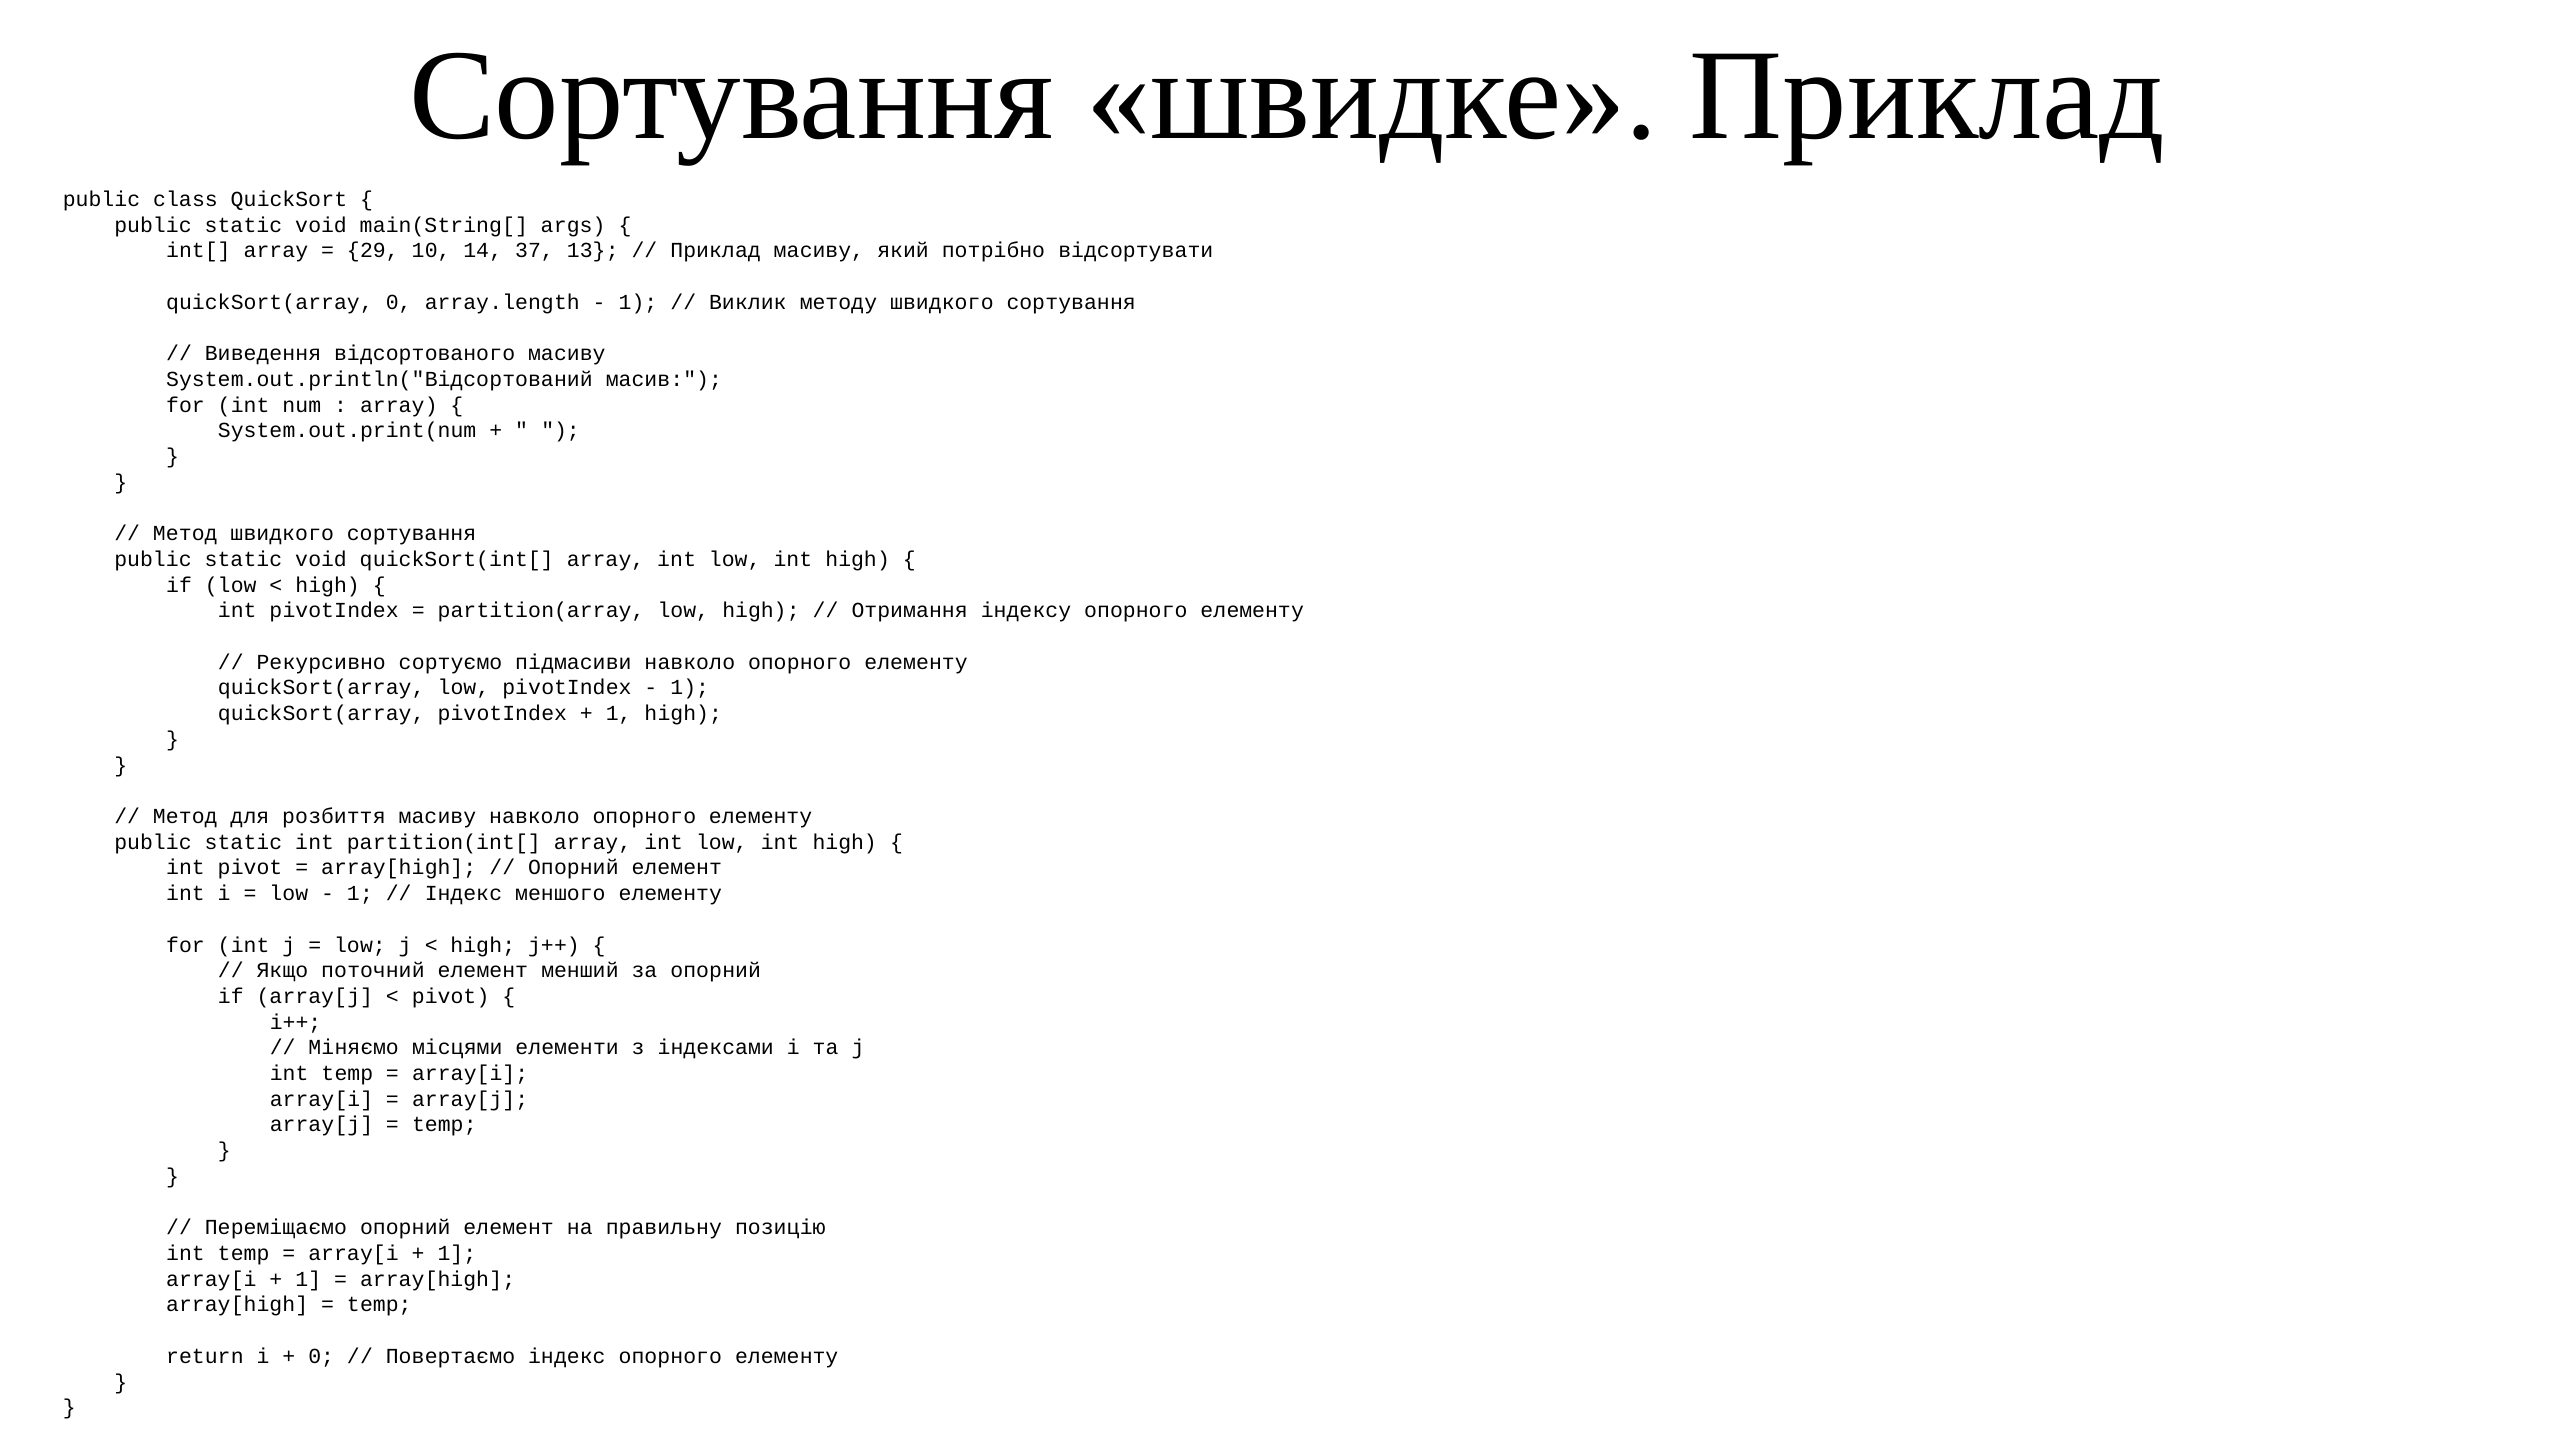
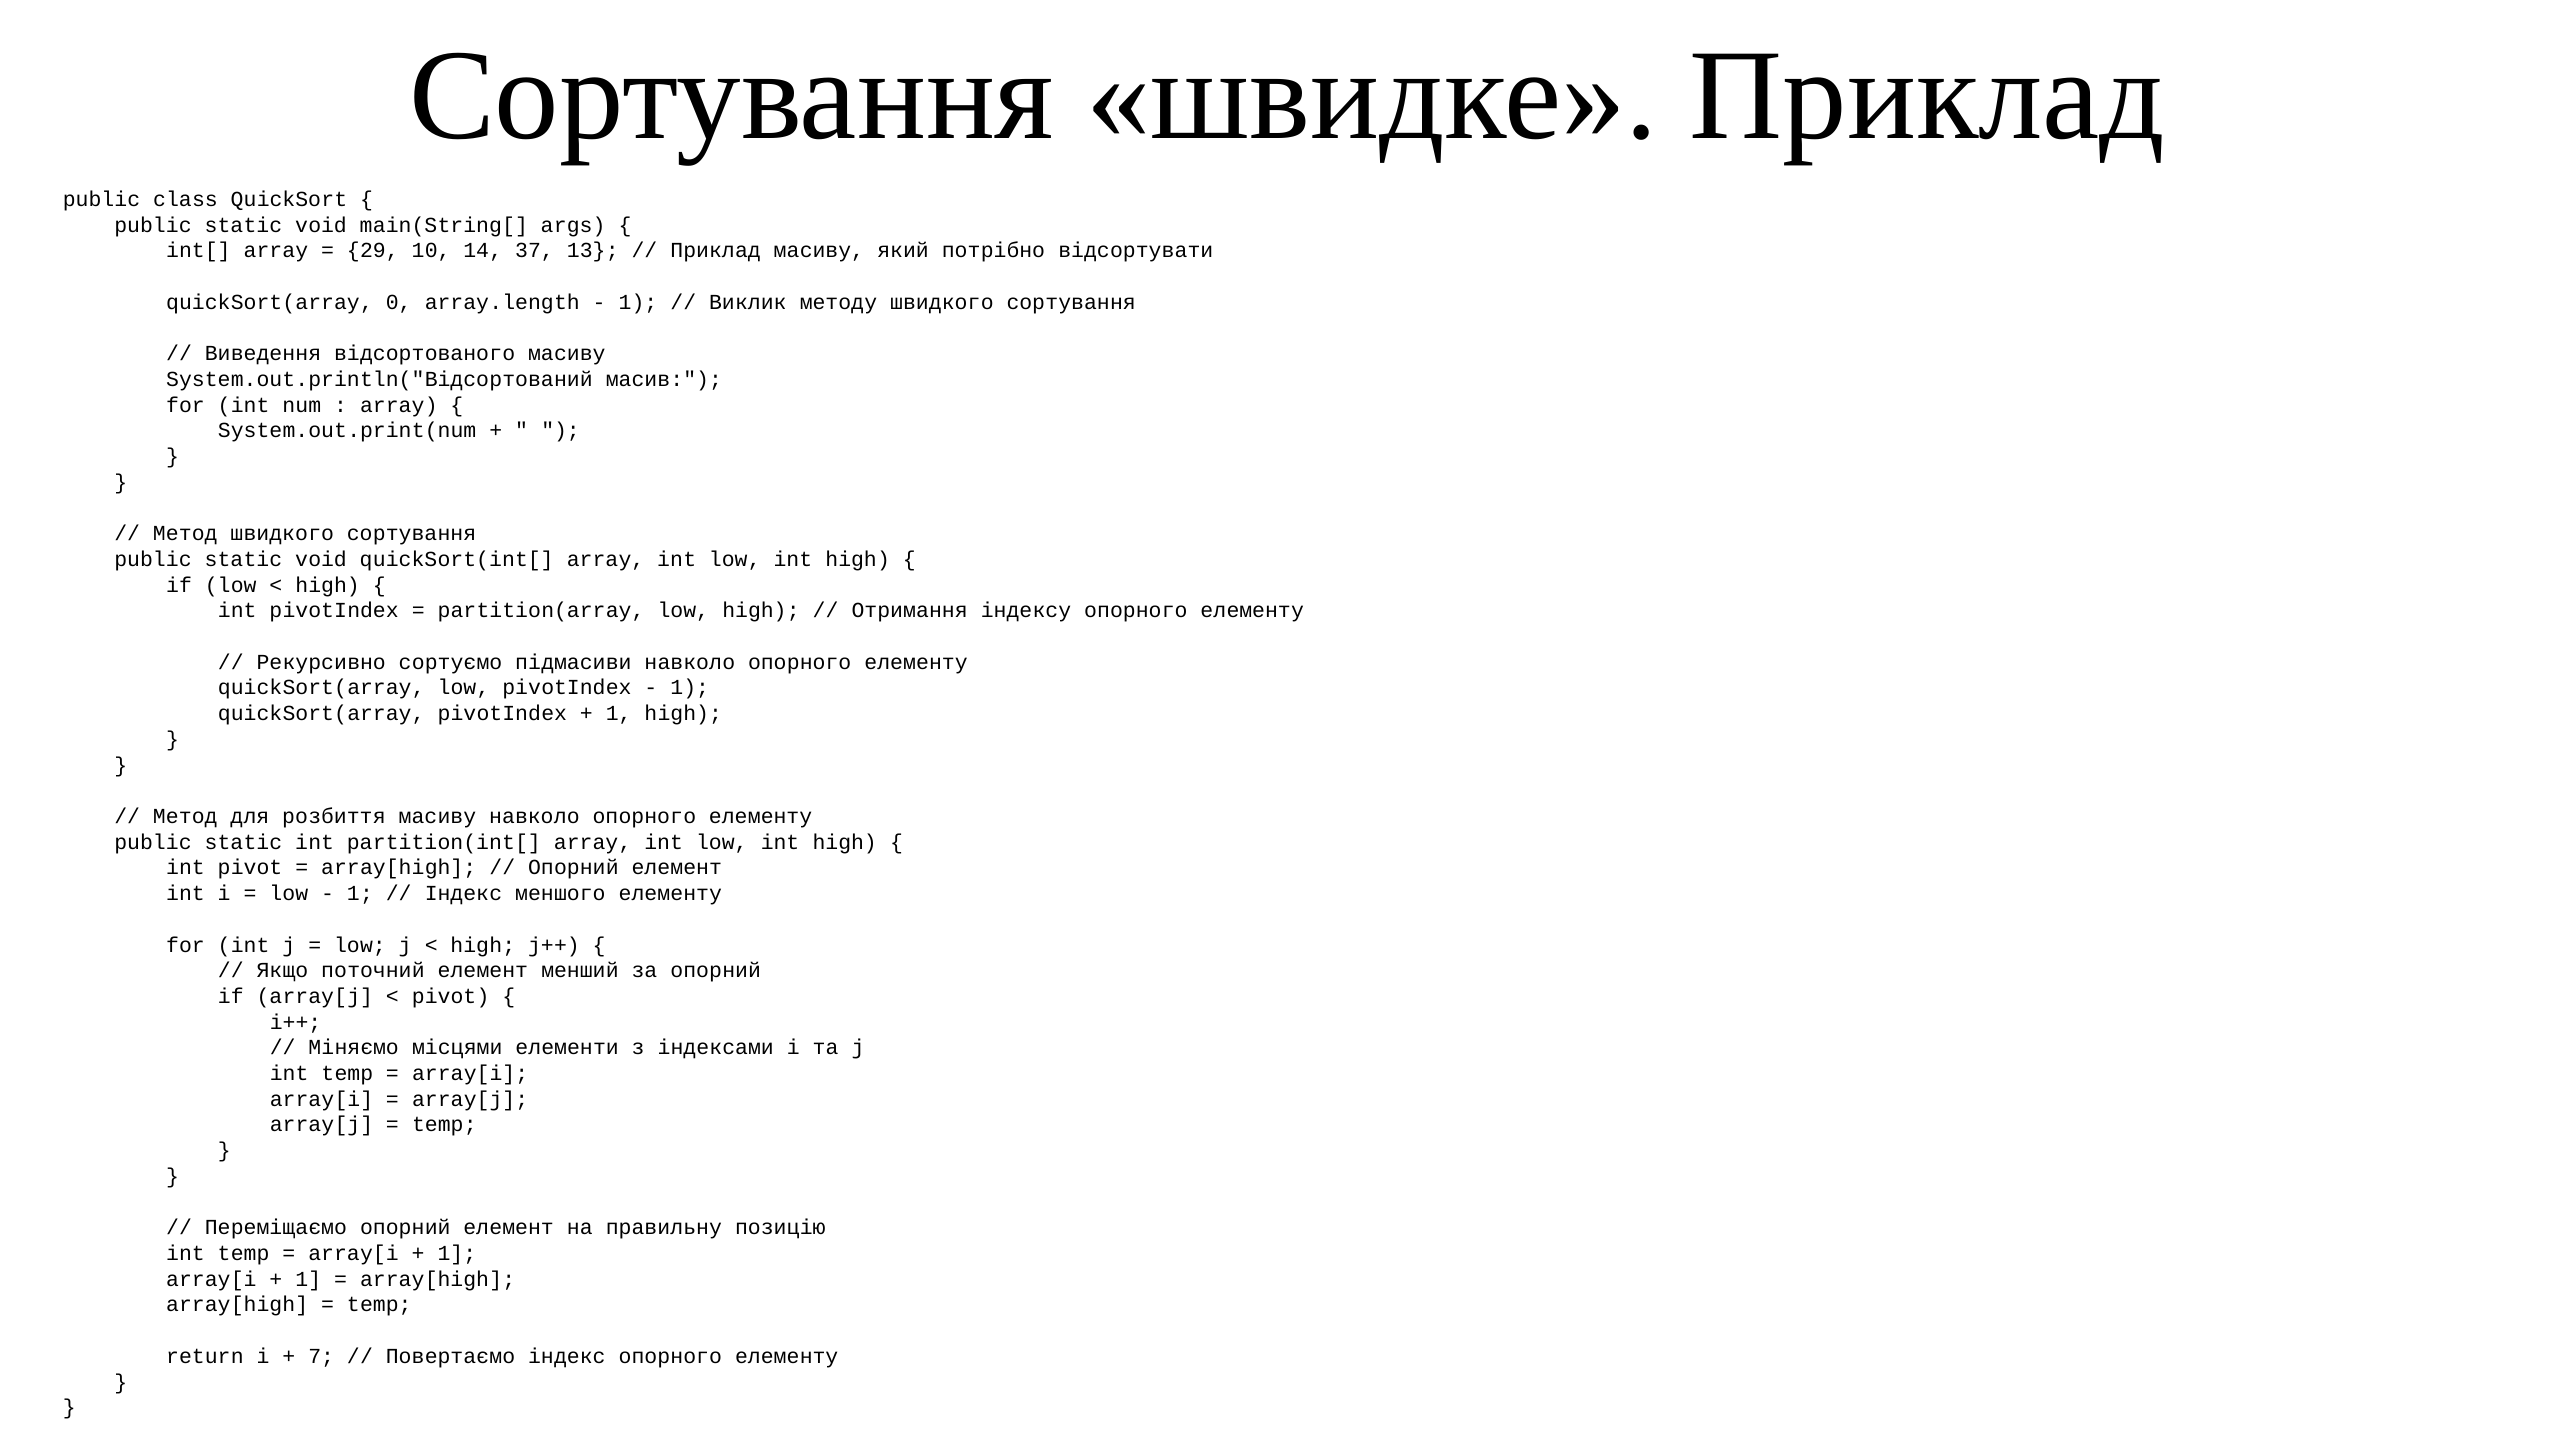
0 at (321, 1356): 0 -> 7
